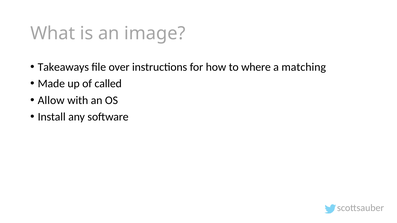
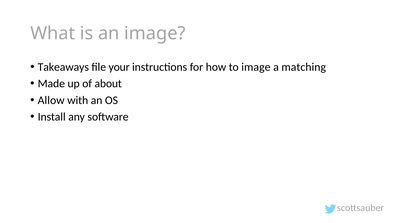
over: over -> your
to where: where -> image
called: called -> about
